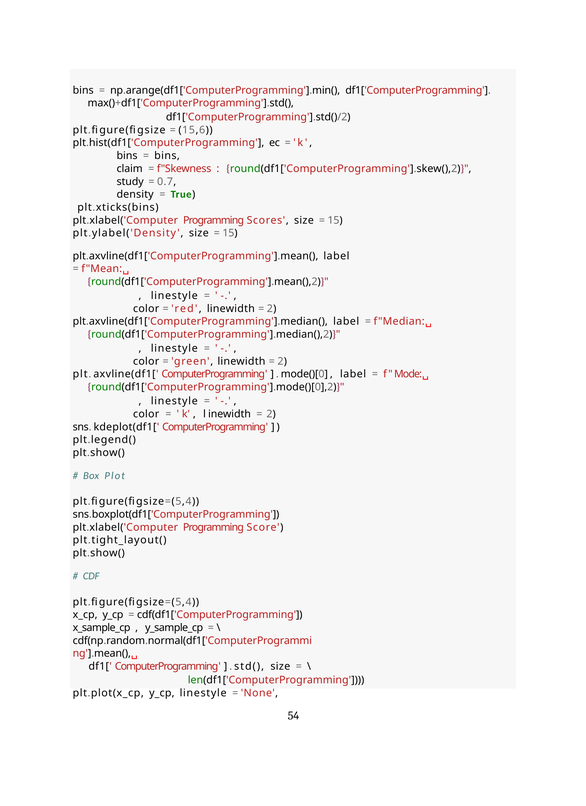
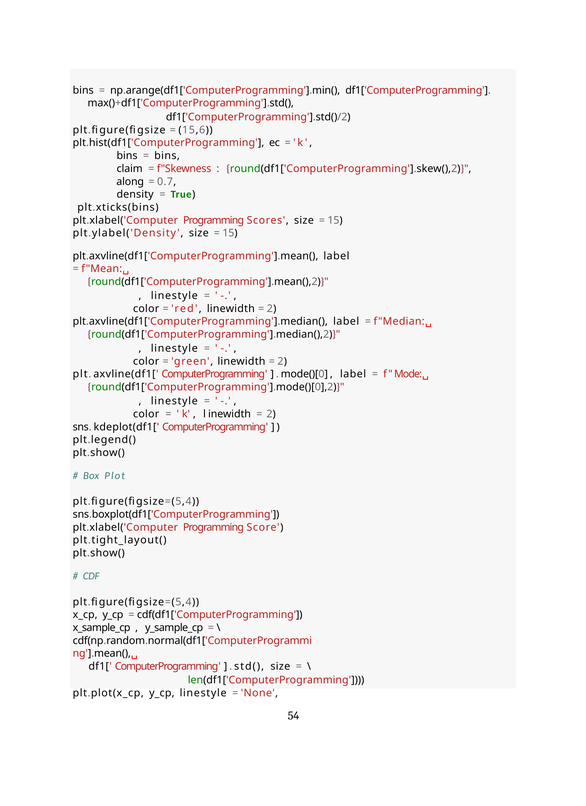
study: study -> along
